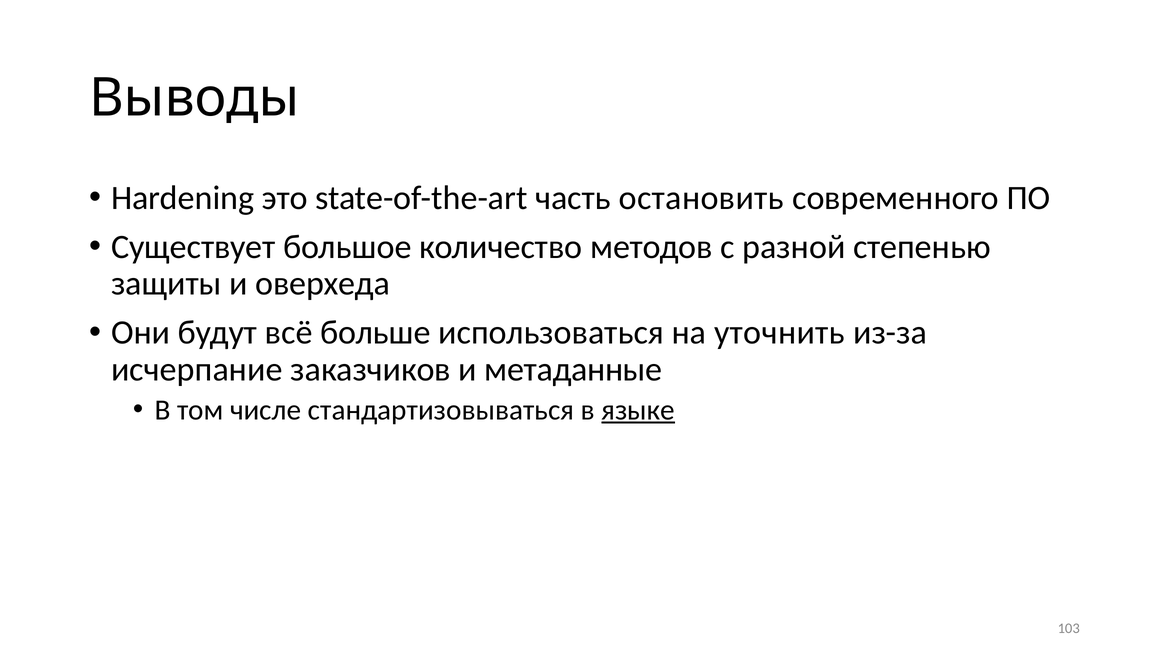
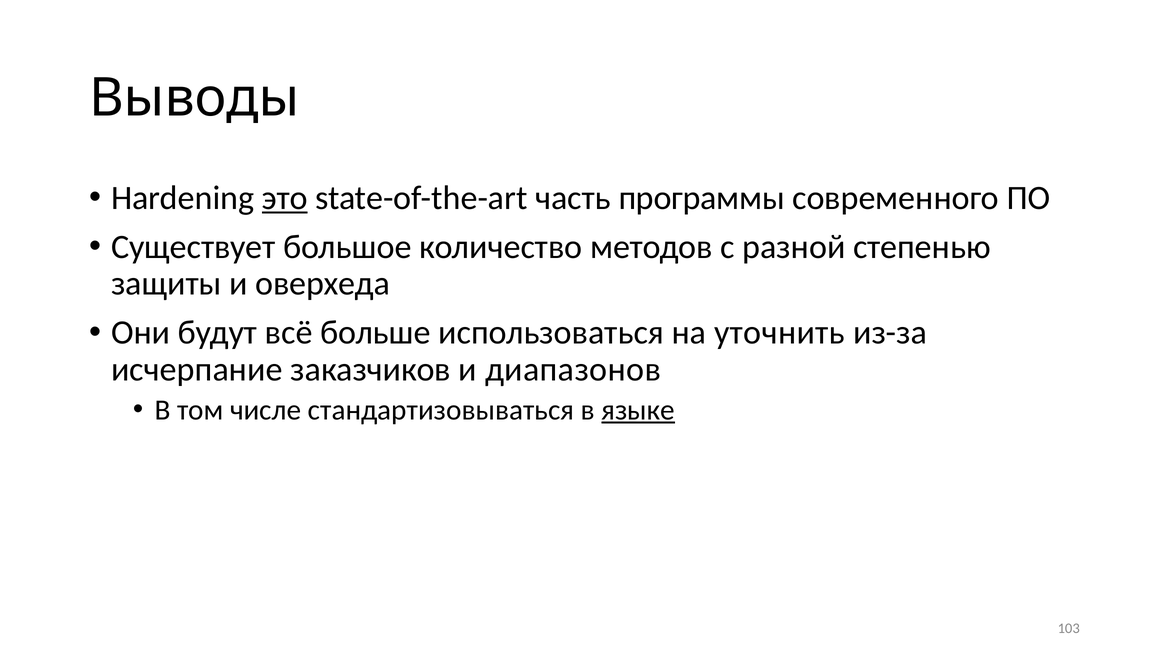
это underline: none -> present
остановить: остановить -> программы
метаданные: метаданные -> диапазонов
